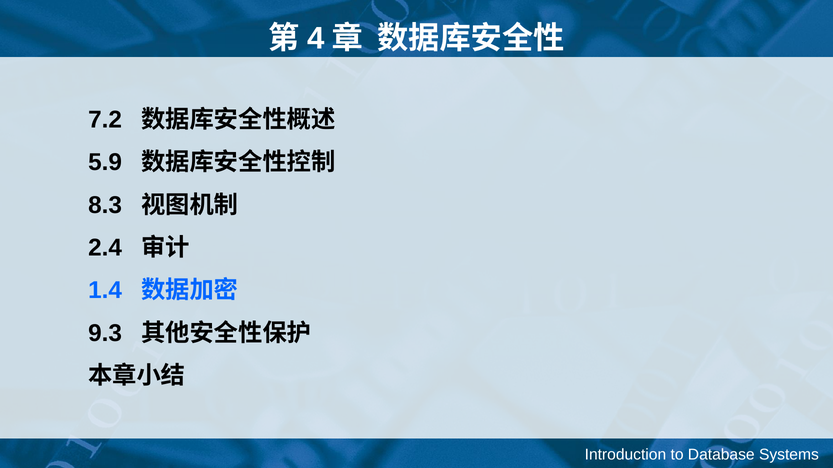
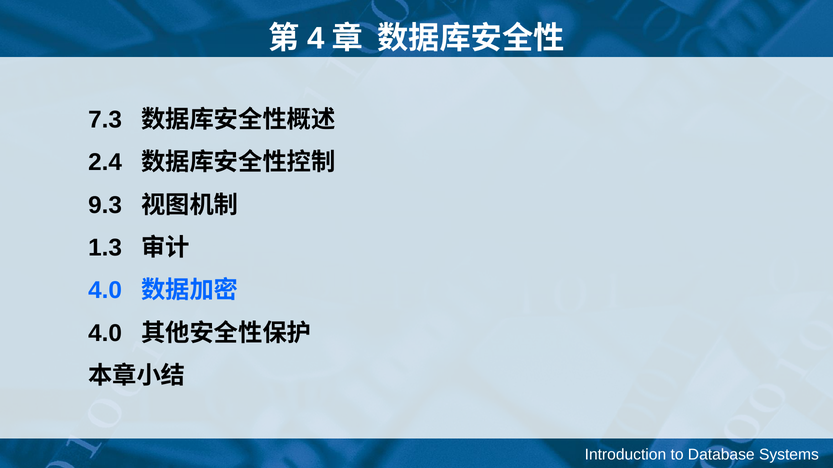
7.2: 7.2 -> 7.3
5.9: 5.9 -> 2.4
8.3: 8.3 -> 9.3
2.4: 2.4 -> 1.3
1.4 at (105, 291): 1.4 -> 4.0
9.3 at (105, 334): 9.3 -> 4.0
